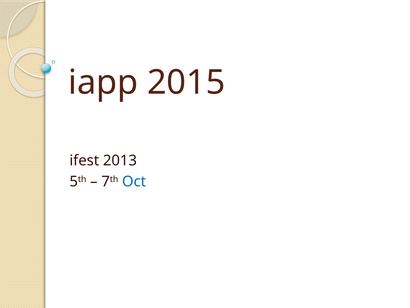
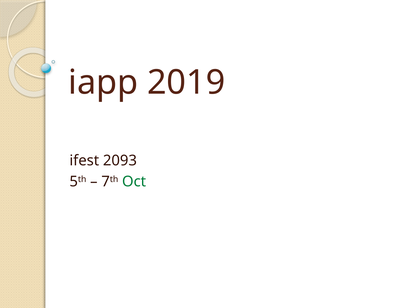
2015: 2015 -> 2019
2013: 2013 -> 2093
Oct colour: blue -> green
